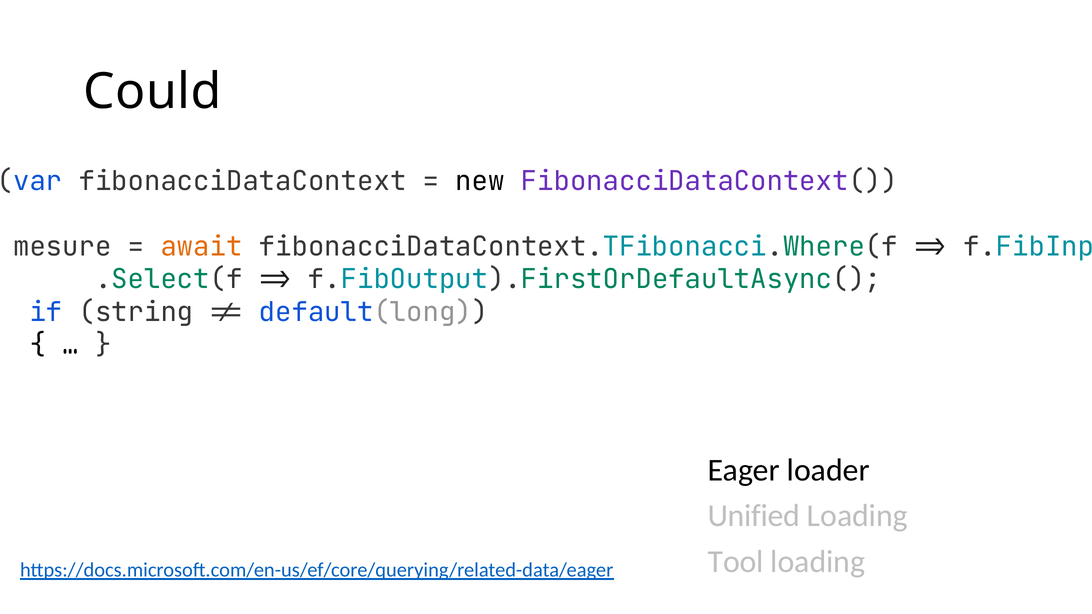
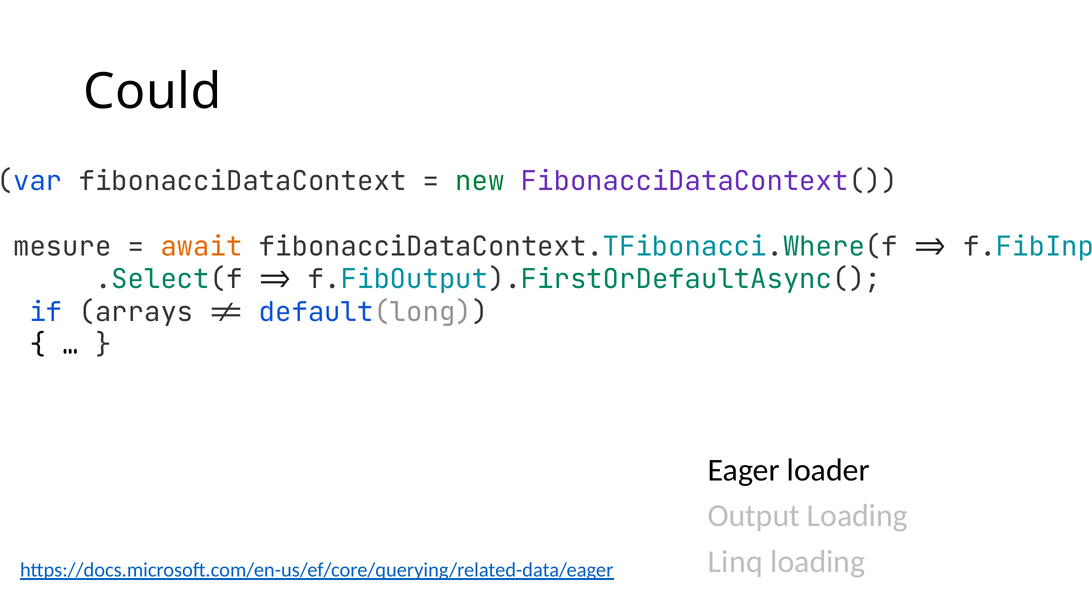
new colour: black -> green
string: string -> arrays
Unified: Unified -> Output
Tool: Tool -> Linq
